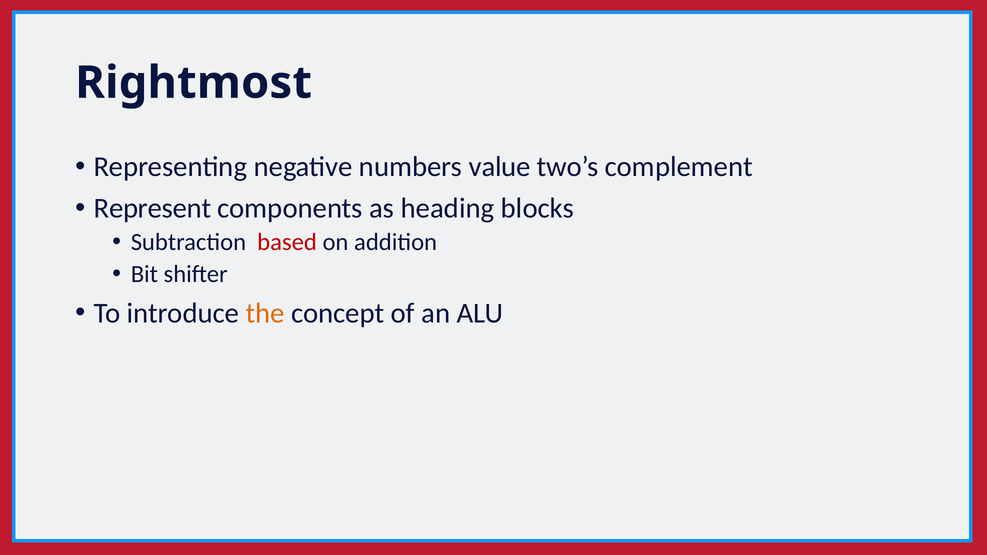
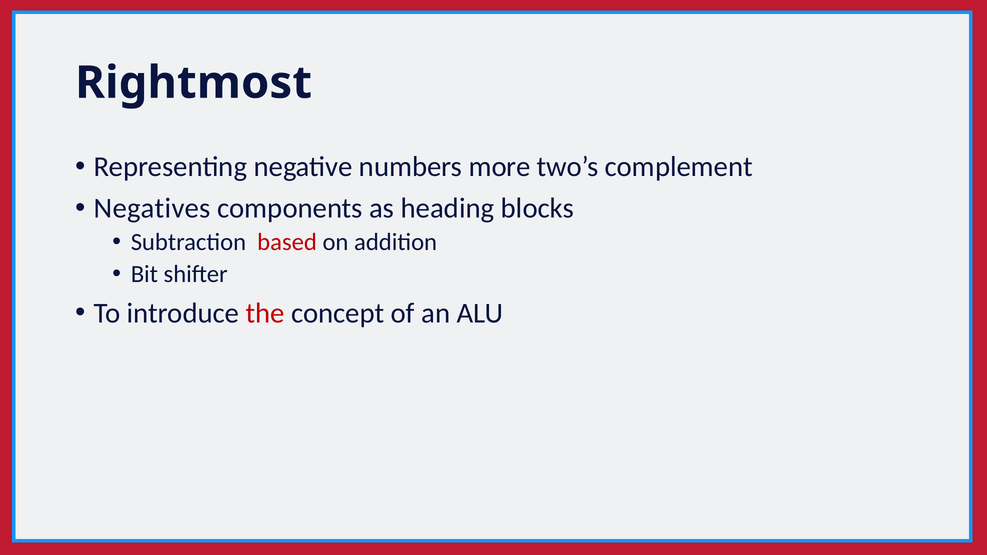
value: value -> more
Represent: Represent -> Negatives
the colour: orange -> red
